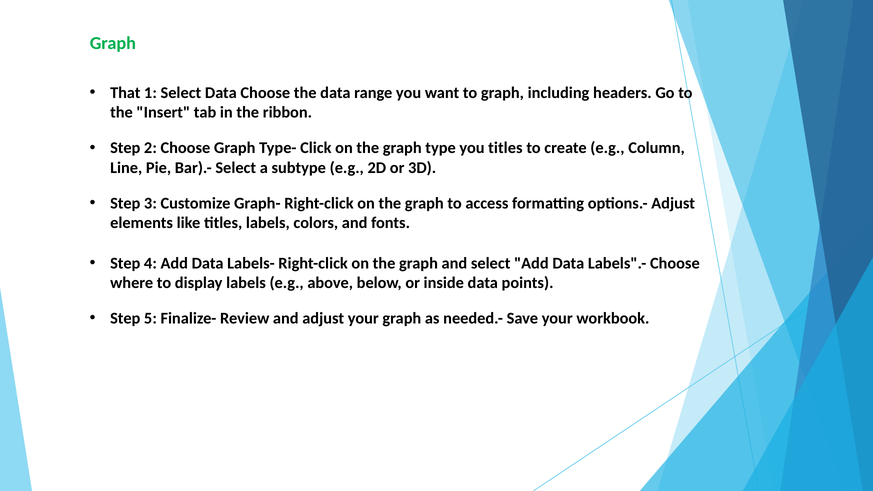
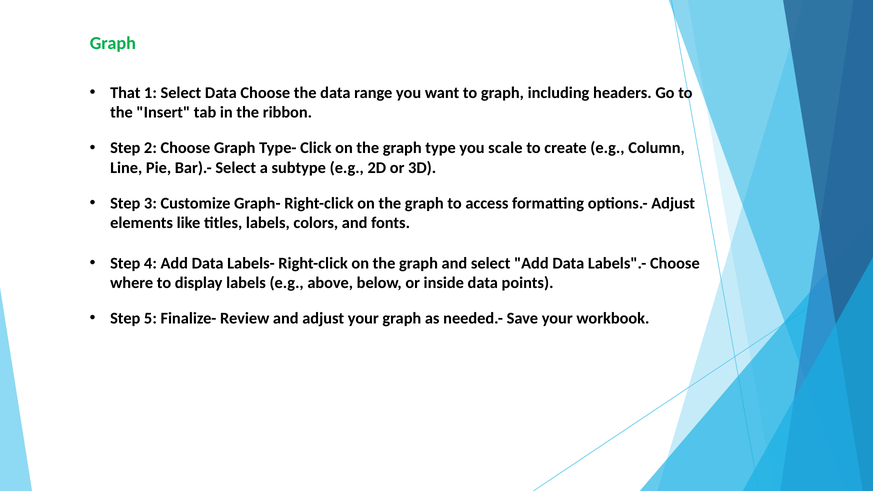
you titles: titles -> scale
